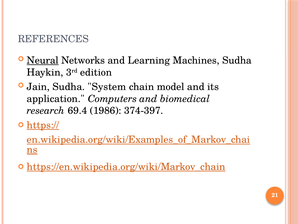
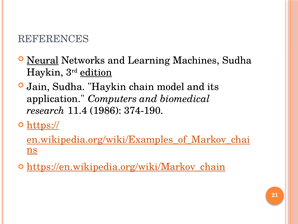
edition underline: none -> present
Jain Sudha System: System -> Haykin
69.4: 69.4 -> 11.4
374-397: 374-397 -> 374-190
